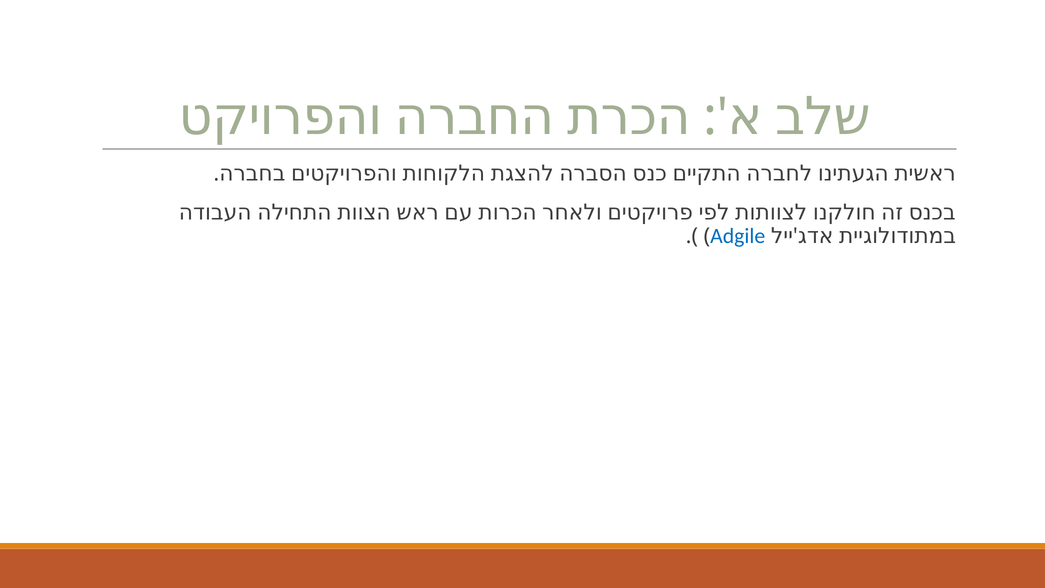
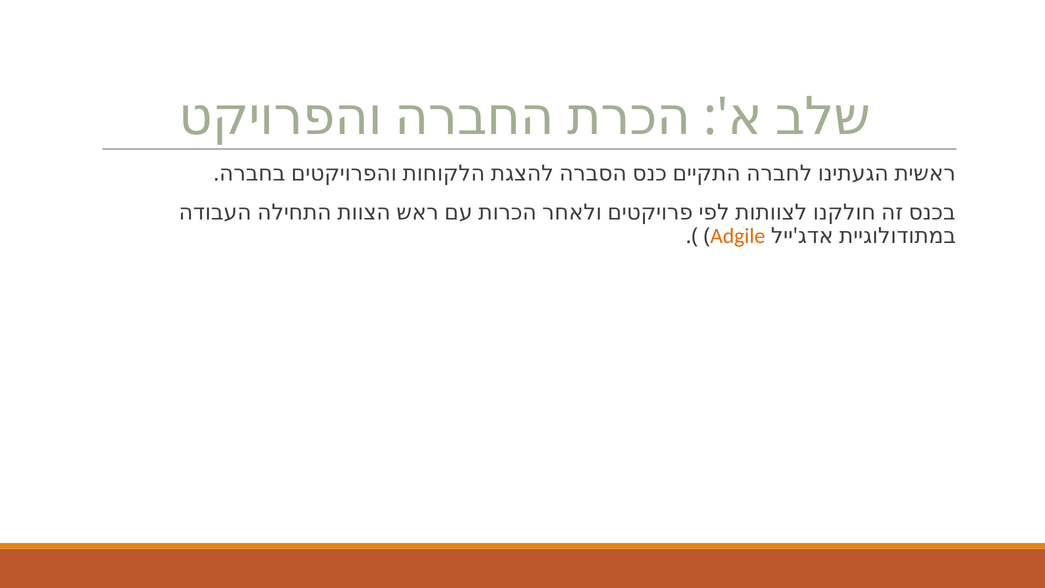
Adgile colour: blue -> orange
